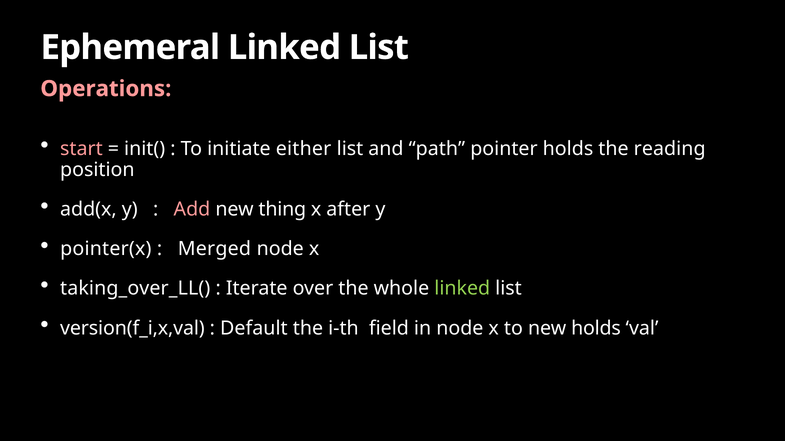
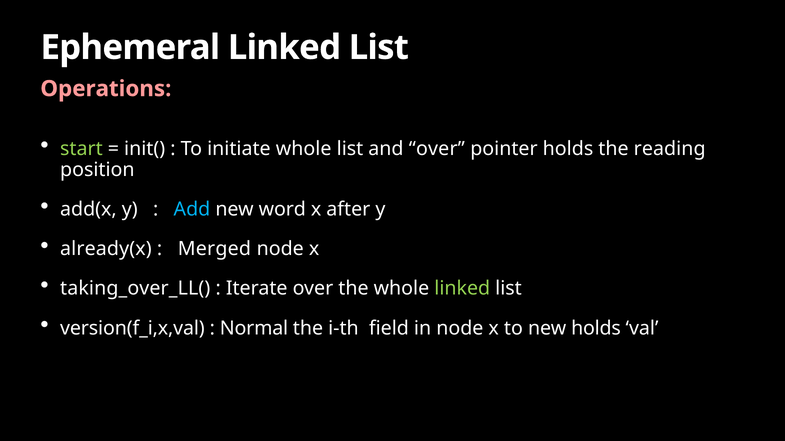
start colour: pink -> light green
initiate either: either -> whole
and path: path -> over
Add colour: pink -> light blue
thing: thing -> word
pointer(x: pointer(x -> already(x
Default: Default -> Normal
